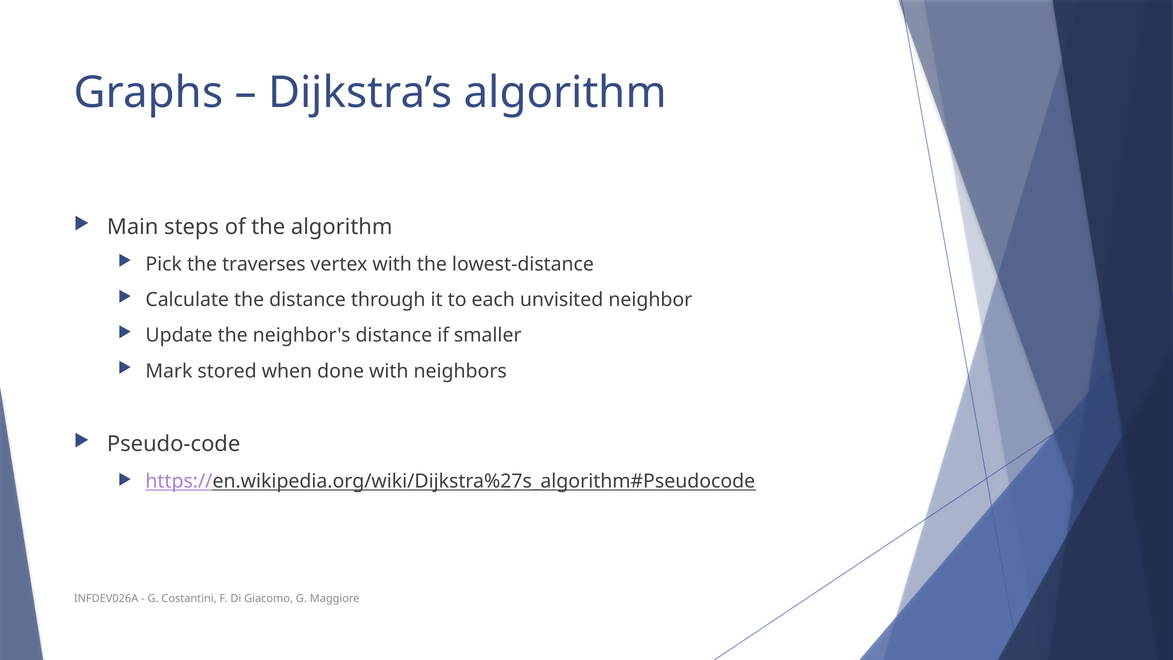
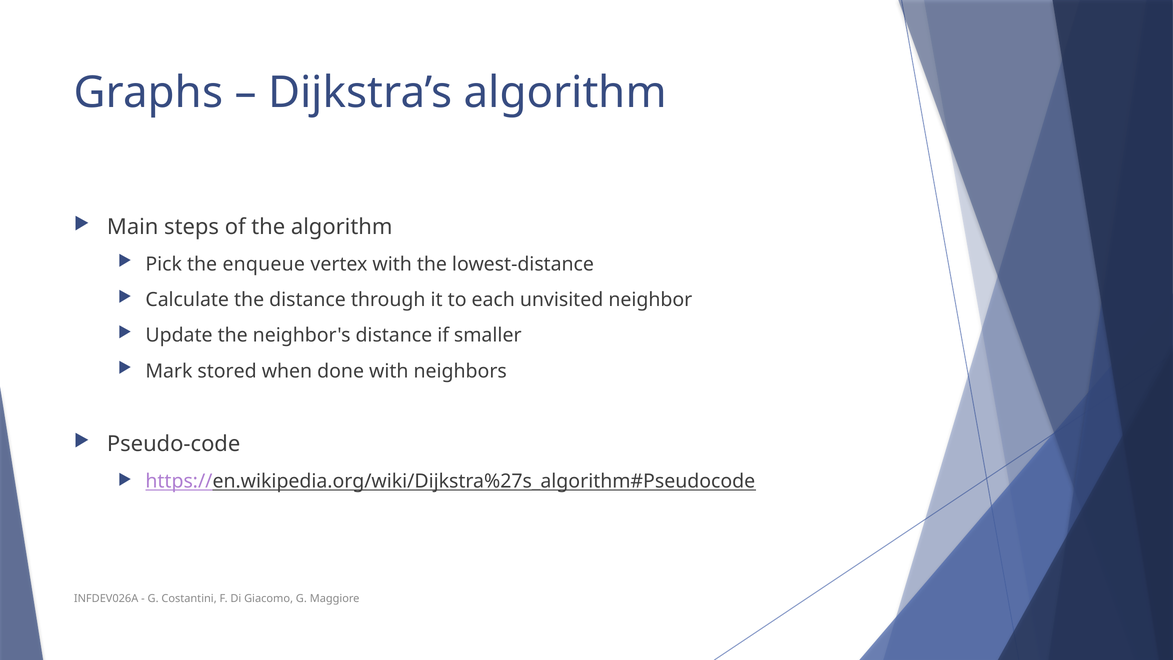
traverses: traverses -> enqueue
